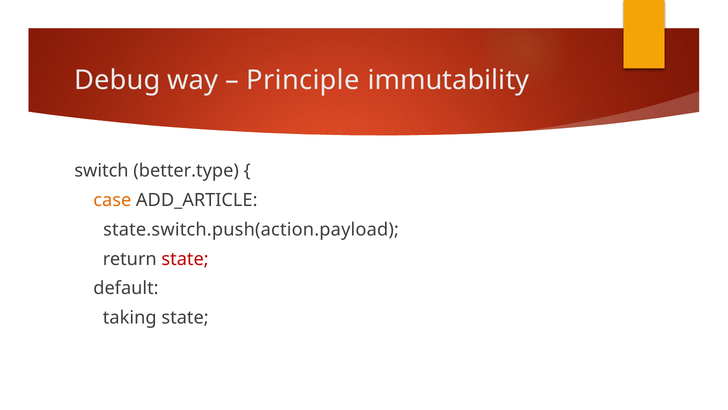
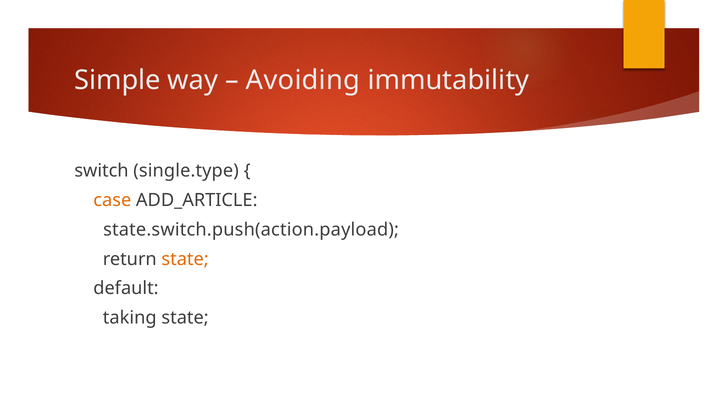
Debug: Debug -> Simple
Principle: Principle -> Avoiding
better.type: better.type -> single.type
state at (185, 259) colour: red -> orange
